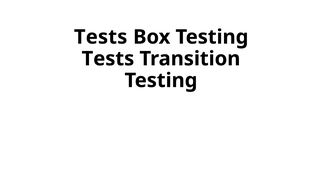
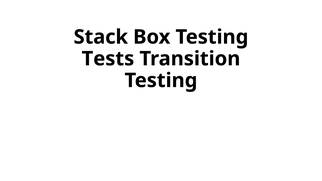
Tests at (101, 37): Tests -> Stack
